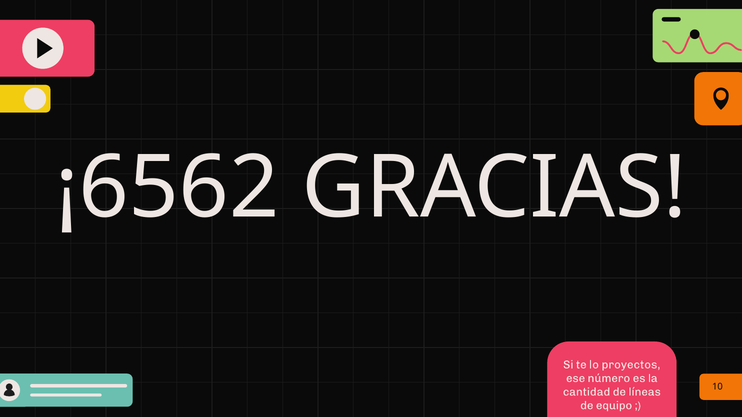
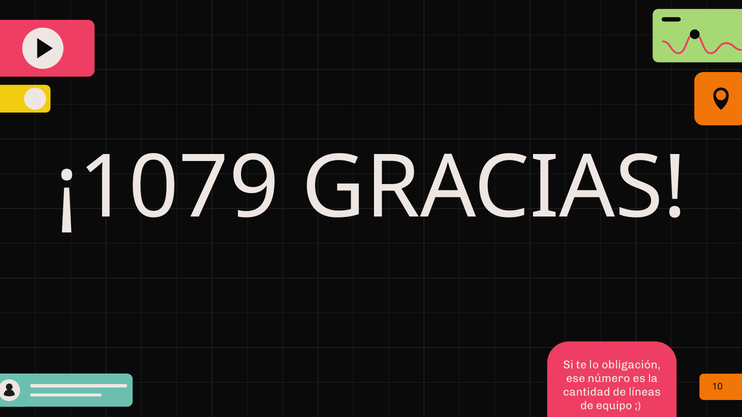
¡6562: ¡6562 -> ¡1079
proyectos: proyectos -> obligación
